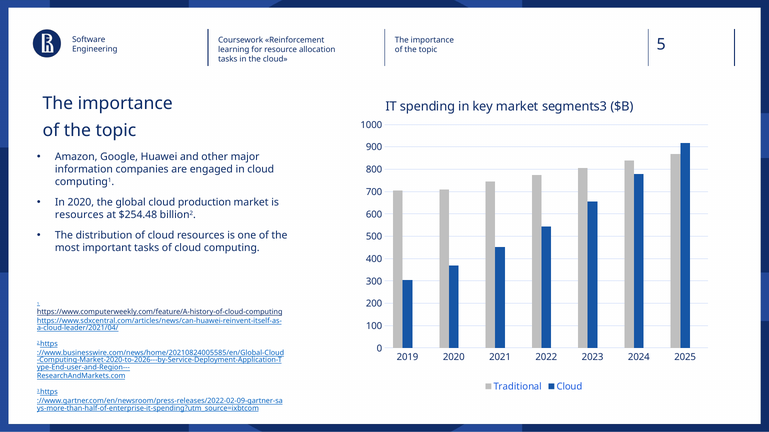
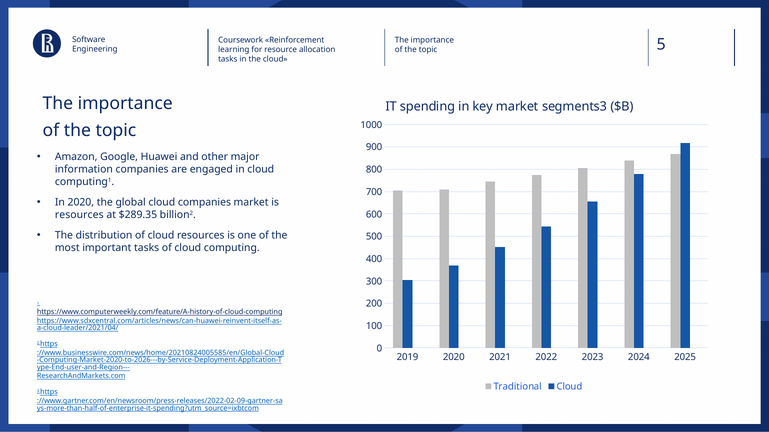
cloud production: production -> companies
$254.48: $254.48 -> $289.35
